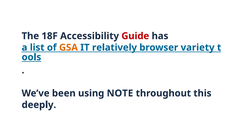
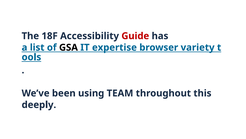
GSA colour: orange -> black
relatively: relatively -> expertise
NOTE: NOTE -> TEAM
